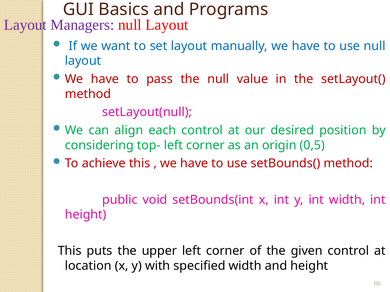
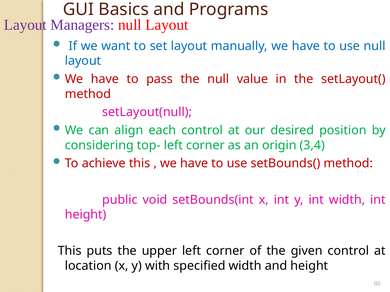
0,5: 0,5 -> 3,4
